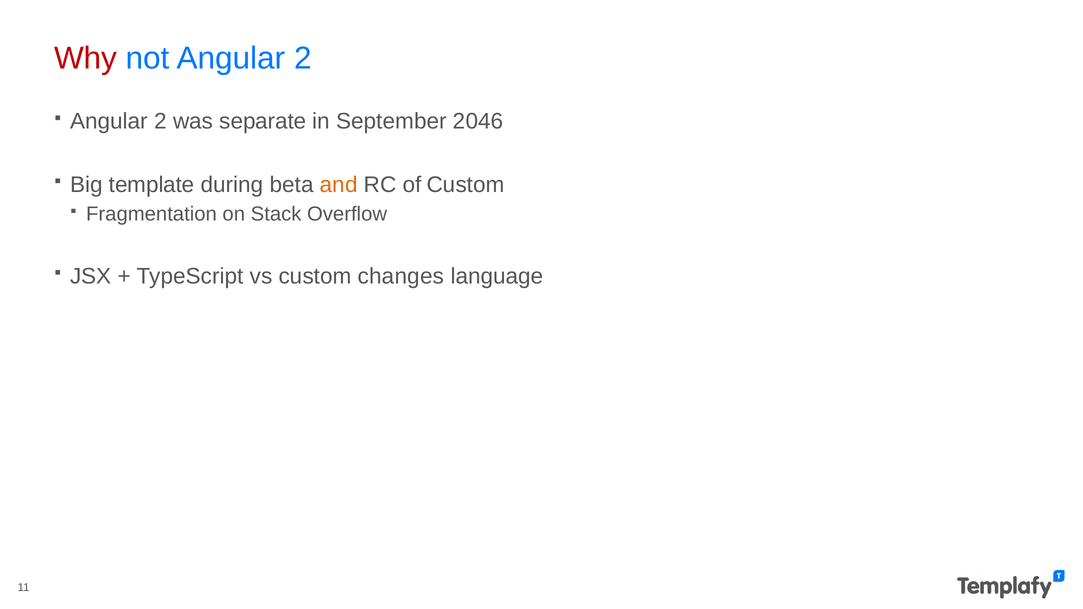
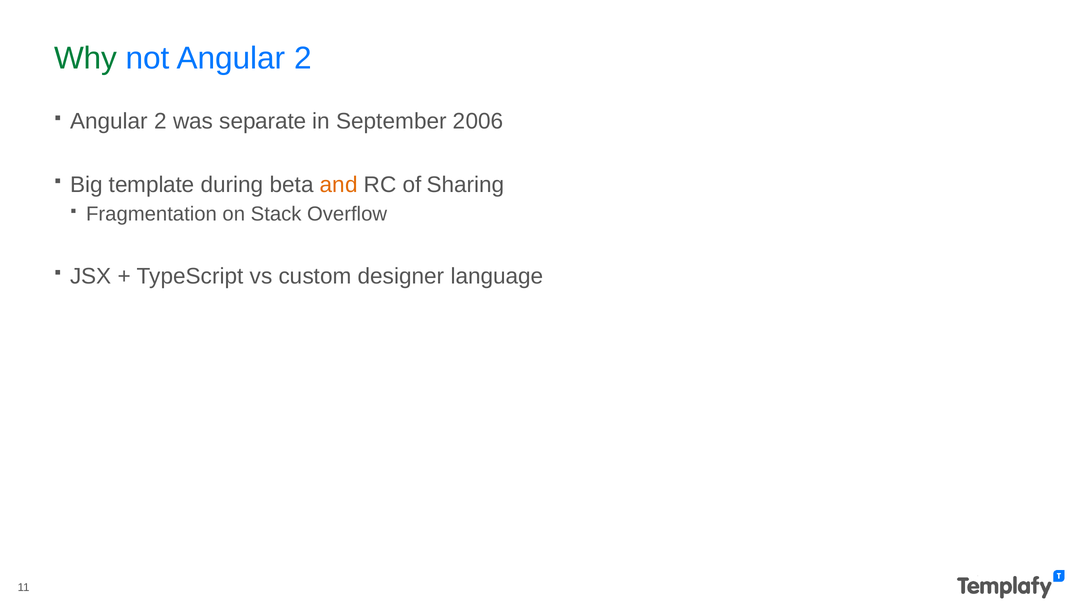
Why colour: red -> green
2046: 2046 -> 2006
of Custom: Custom -> Sharing
changes: changes -> designer
